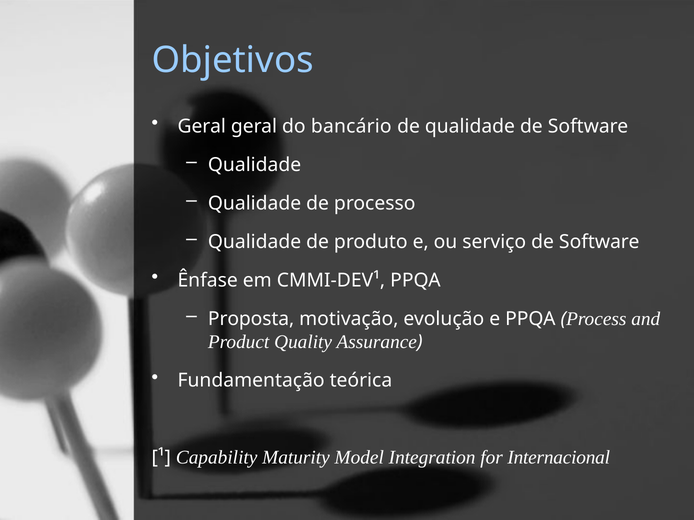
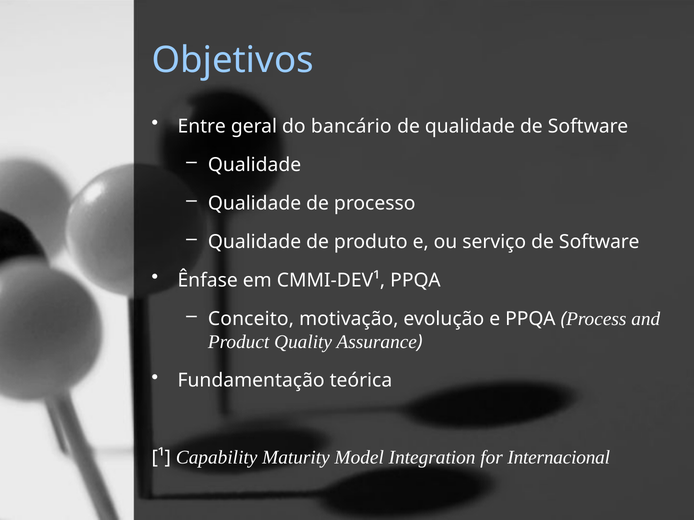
Geral at (202, 126): Geral -> Entre
Proposta: Proposta -> Conceito
